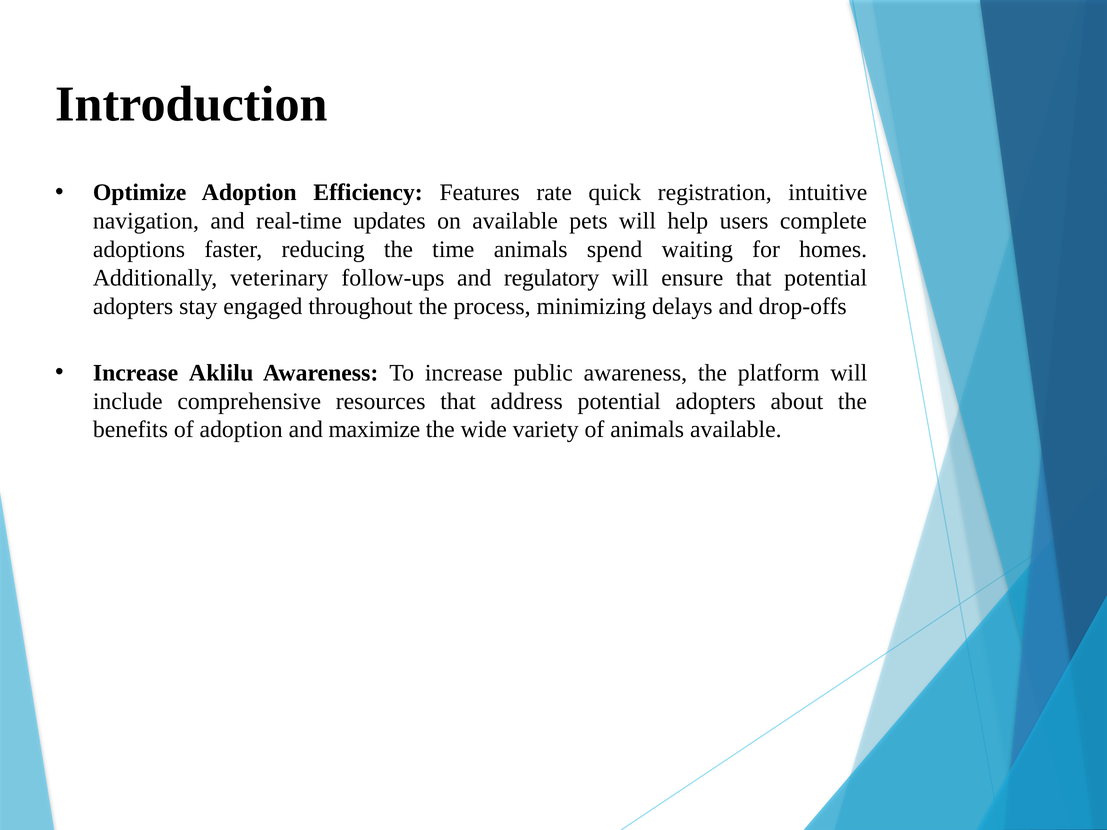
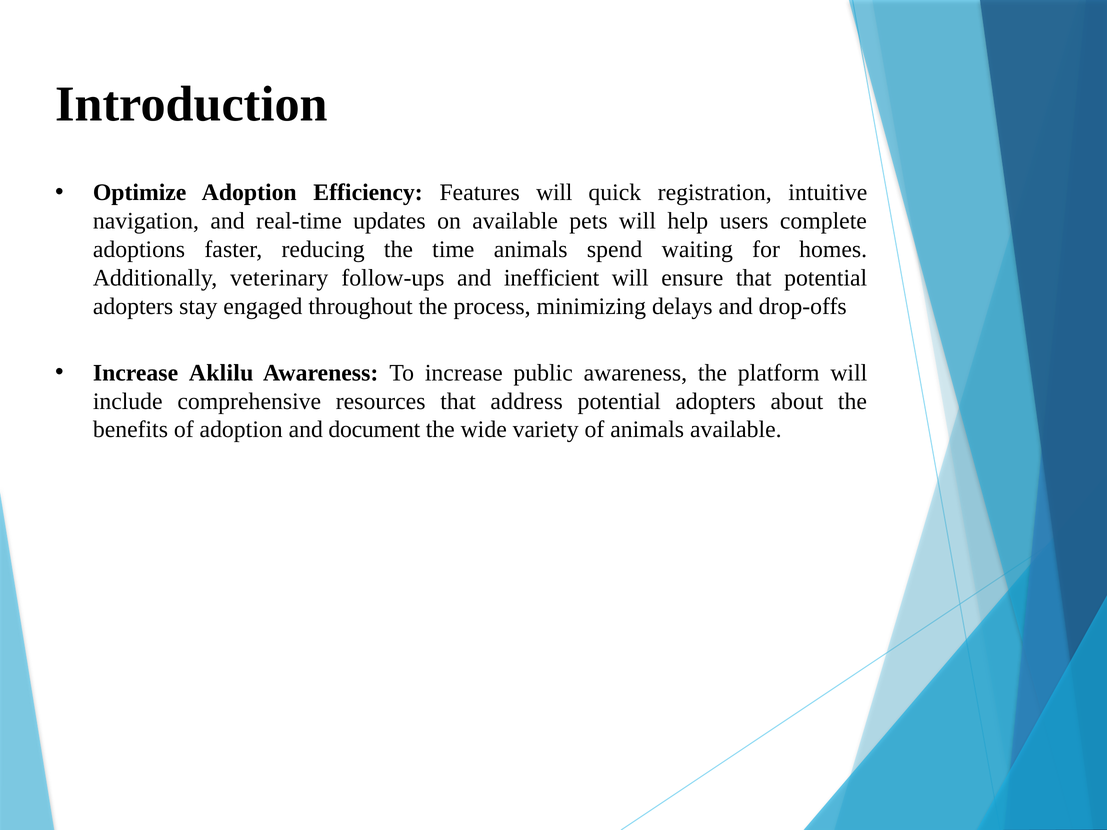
Features rate: rate -> will
regulatory: regulatory -> inefficient
maximize: maximize -> document
